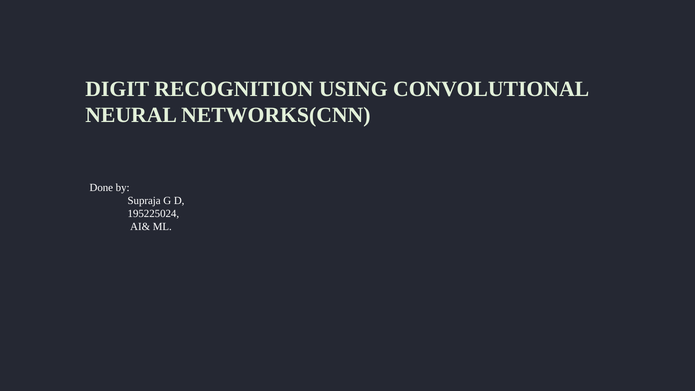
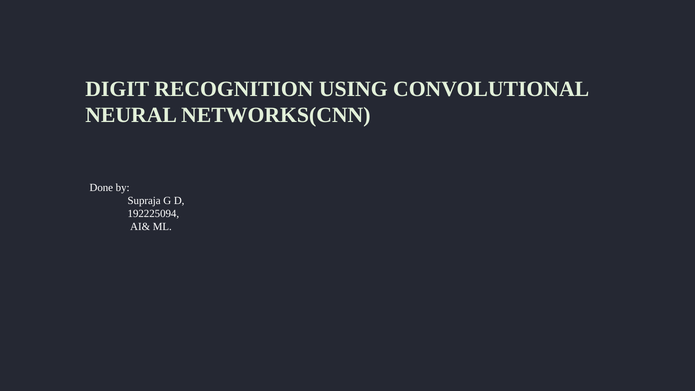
195225024: 195225024 -> 192225094
